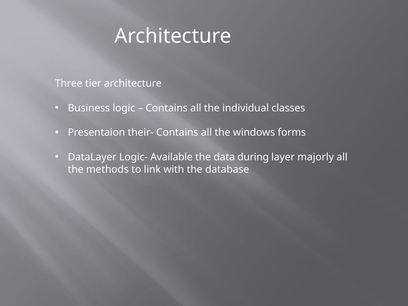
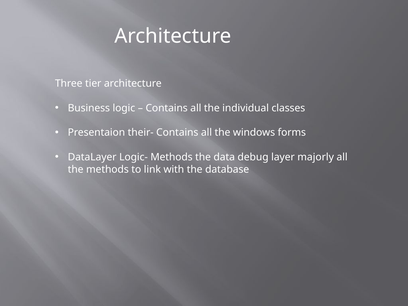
Logic- Available: Available -> Methods
during: during -> debug
